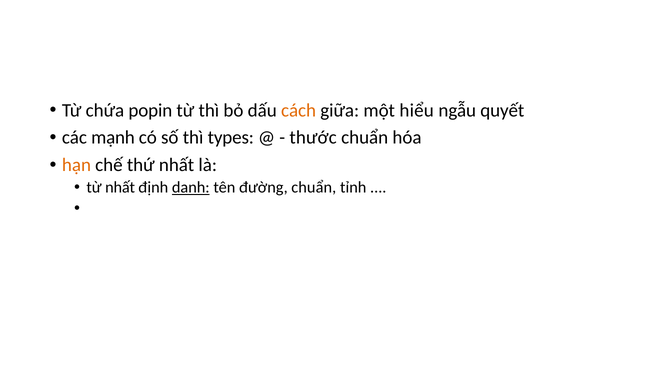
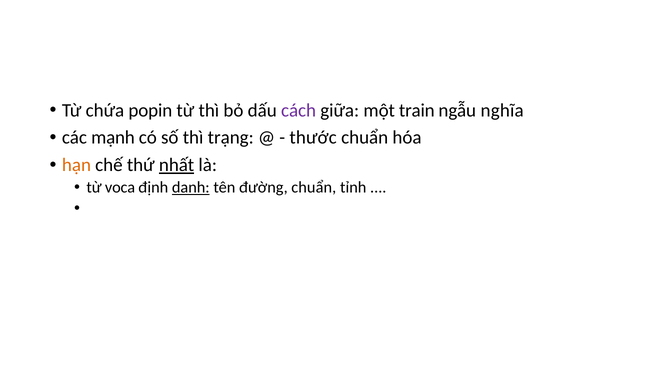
cách colour: orange -> purple
hiểu: hiểu -> train
quyết: quyết -> nghĩa
types: types -> trạng
nhất at (177, 165) underline: none -> present
từ nhất: nhất -> voca
